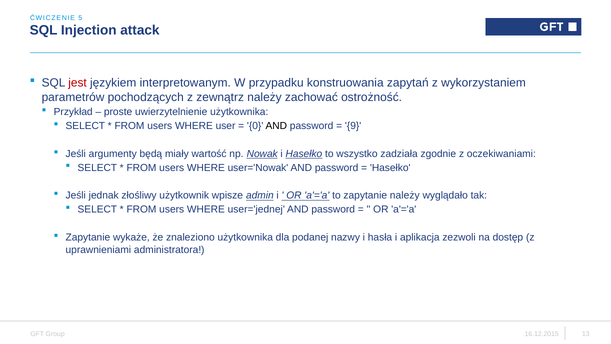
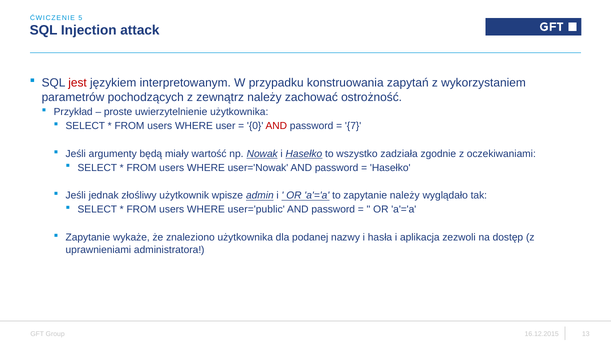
AND at (276, 126) colour: black -> red
9: 9 -> 7
user='jednej: user='jednej -> user='public
